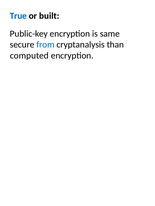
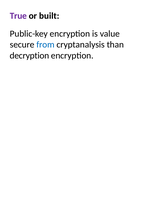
True colour: blue -> purple
same: same -> value
computed: computed -> decryption
